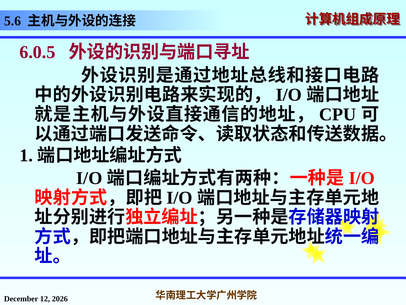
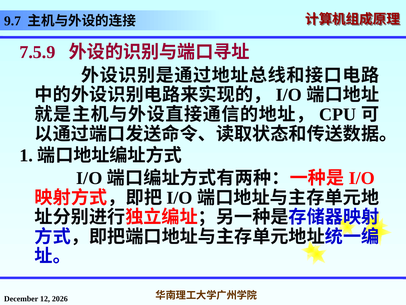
5.6: 5.6 -> 9.7
6.0.5: 6.0.5 -> 7.5.9
